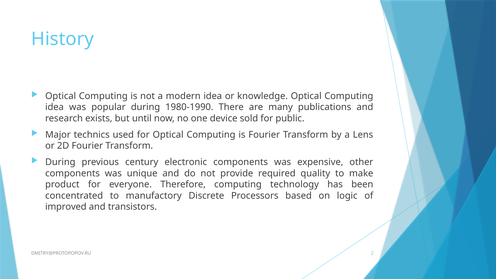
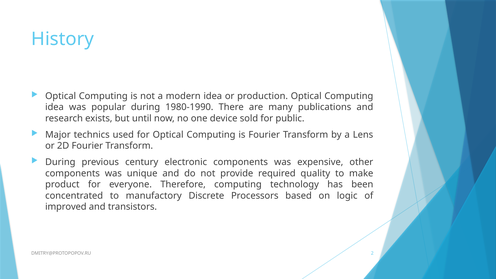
knowledge: knowledge -> production
